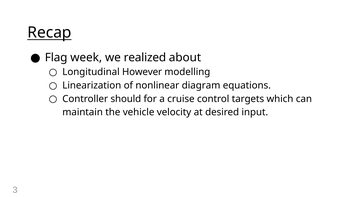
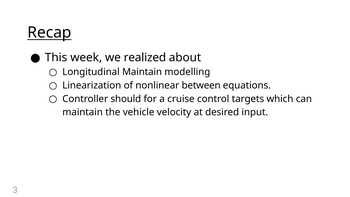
Flag: Flag -> This
Longitudinal However: However -> Maintain
diagram: diagram -> between
